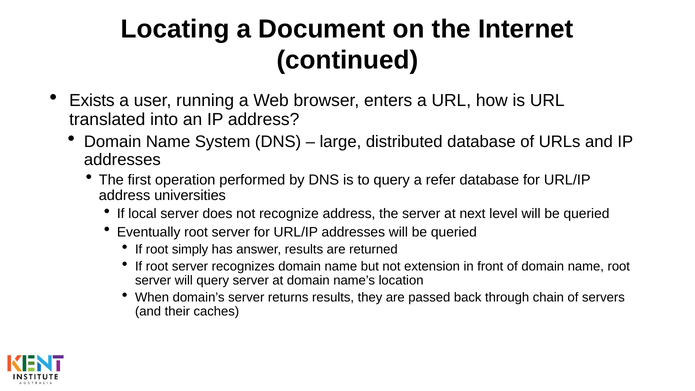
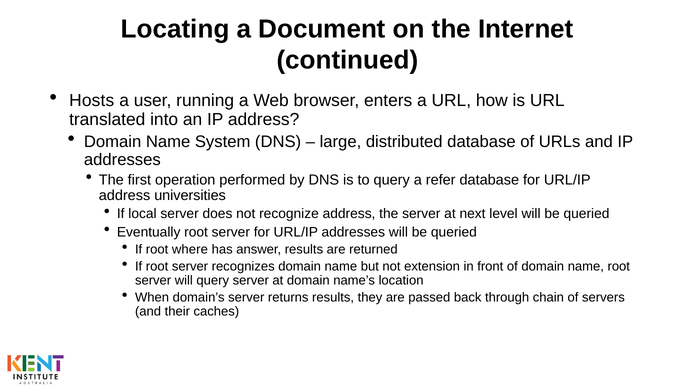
Exists: Exists -> Hosts
simply: simply -> where
